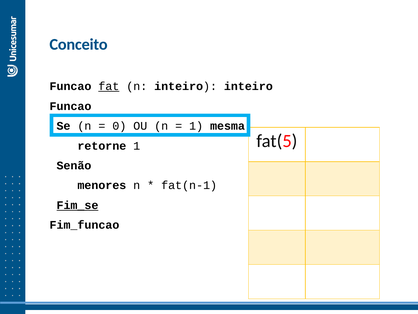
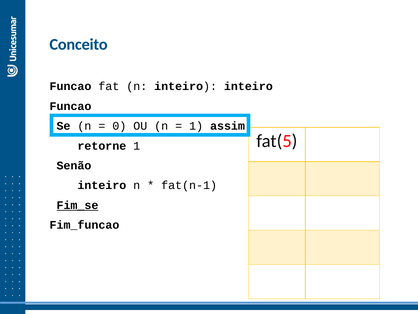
fat underline: present -> none
mesma: mesma -> assim
menores at (102, 185): menores -> inteiro
